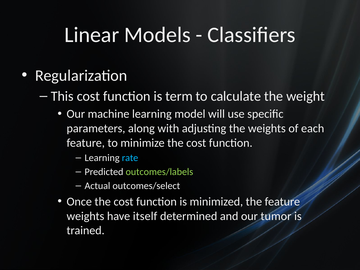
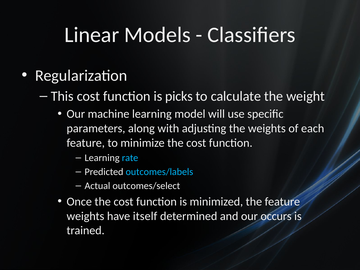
term: term -> picks
outcomes/labels colour: light green -> light blue
tumor: tumor -> occurs
